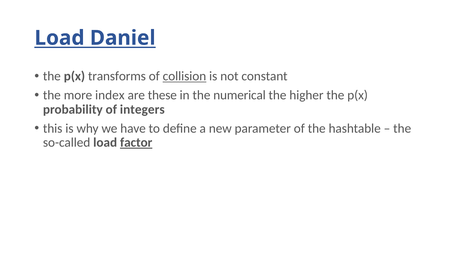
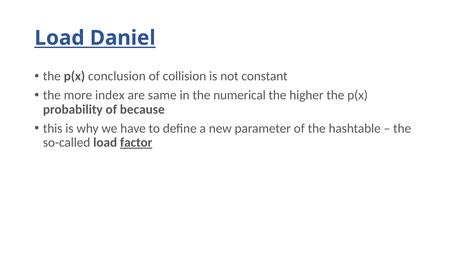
transforms: transforms -> conclusion
collision underline: present -> none
these: these -> same
integers: integers -> because
